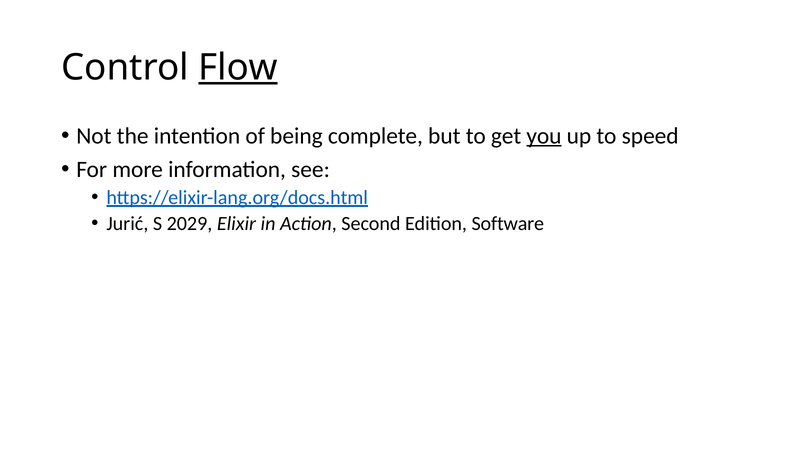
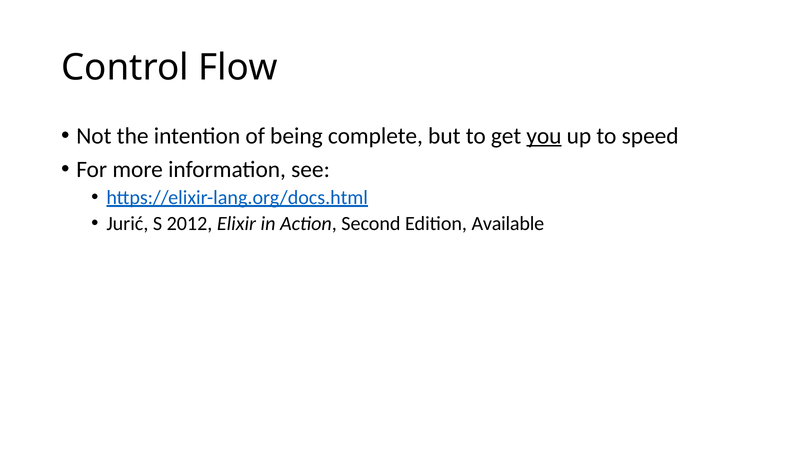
Flow underline: present -> none
2029: 2029 -> 2012
Software: Software -> Available
